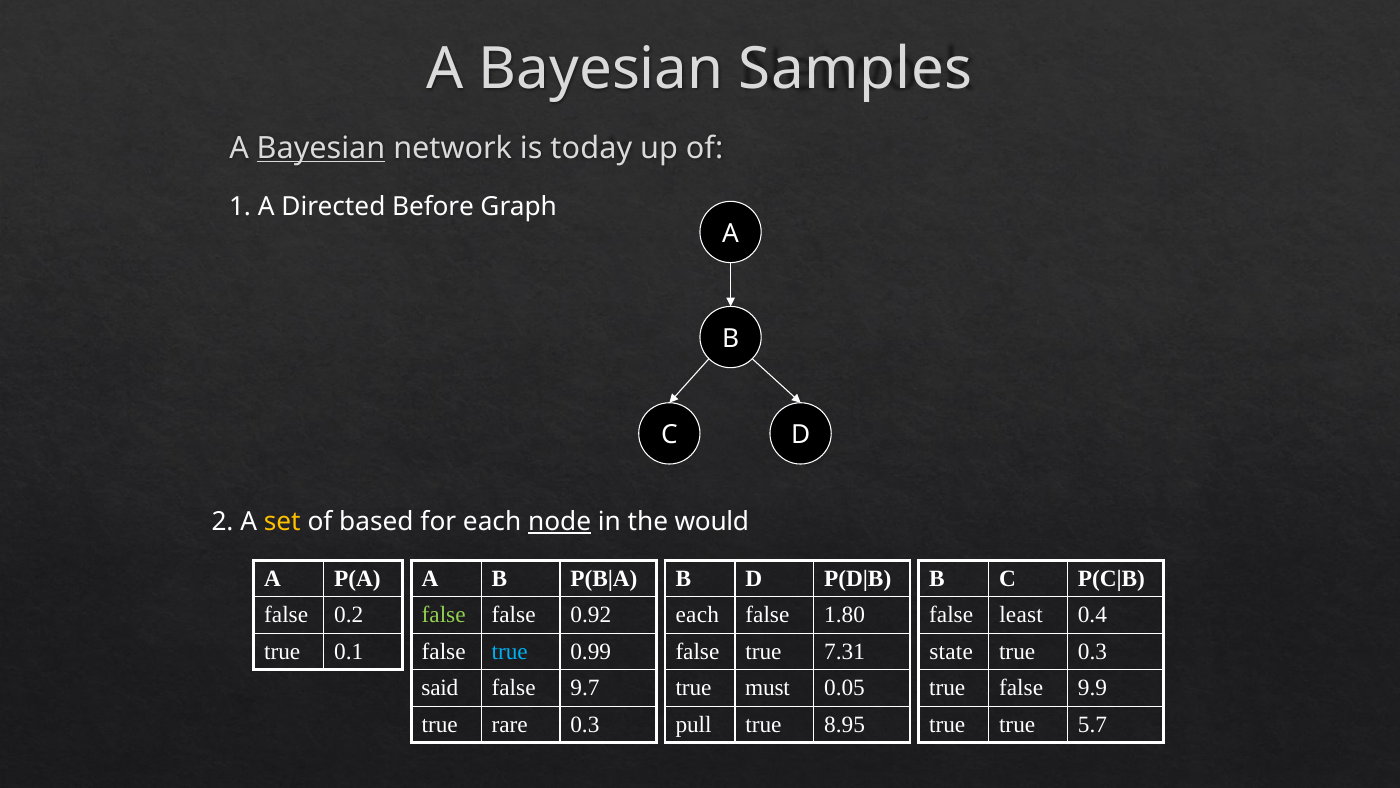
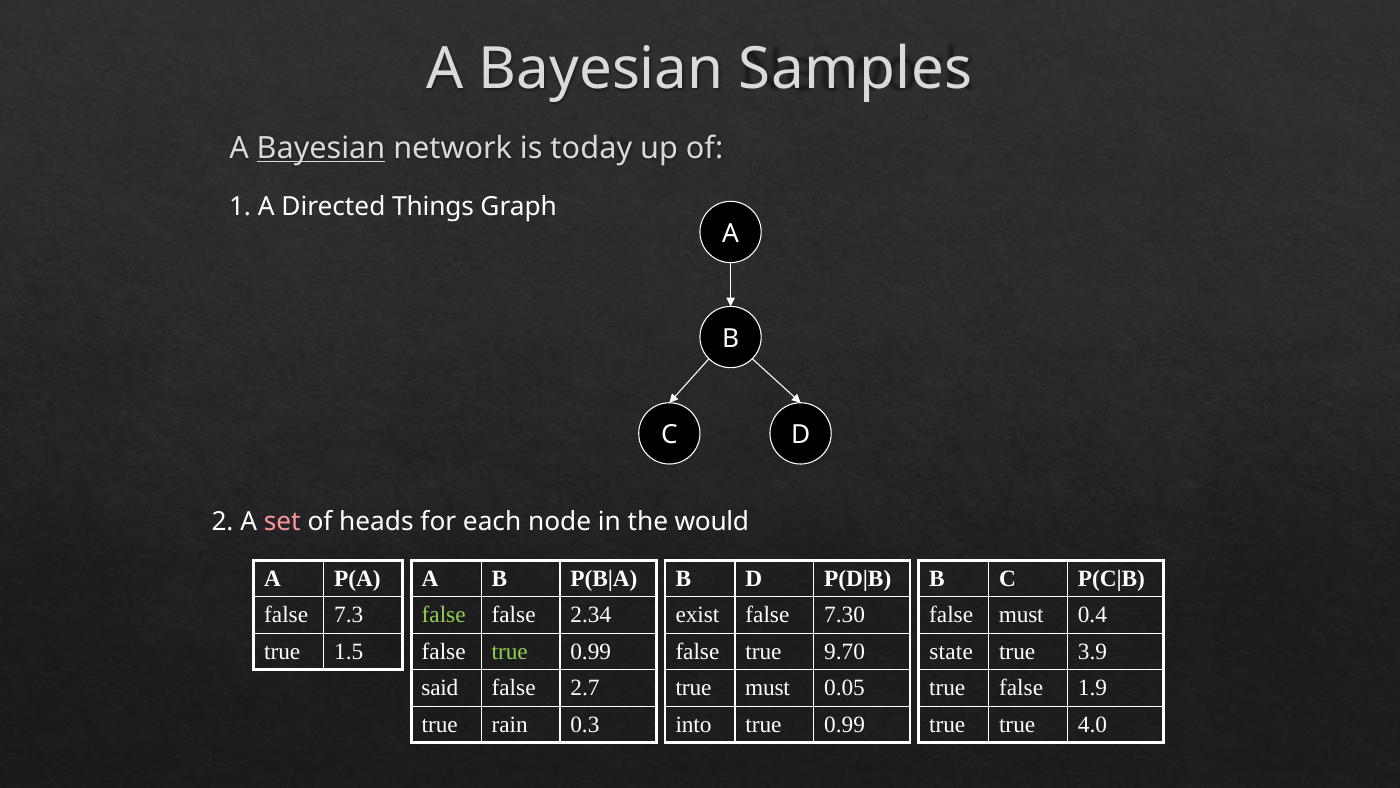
Before: Before -> Things
set colour: yellow -> pink
based: based -> heads
node underline: present -> none
0.2: 0.2 -> 7.3
0.92: 0.92 -> 2.34
each at (697, 615): each -> exist
1.80: 1.80 -> 7.30
false least: least -> must
0.1: 0.1 -> 1.5
true at (510, 651) colour: light blue -> light green
7.31: 7.31 -> 9.70
true 0.3: 0.3 -> 3.9
9.7: 9.7 -> 2.7
9.9: 9.9 -> 1.9
rare: rare -> rain
pull: pull -> into
8.95 at (845, 724): 8.95 -> 0.99
5.7: 5.7 -> 4.0
